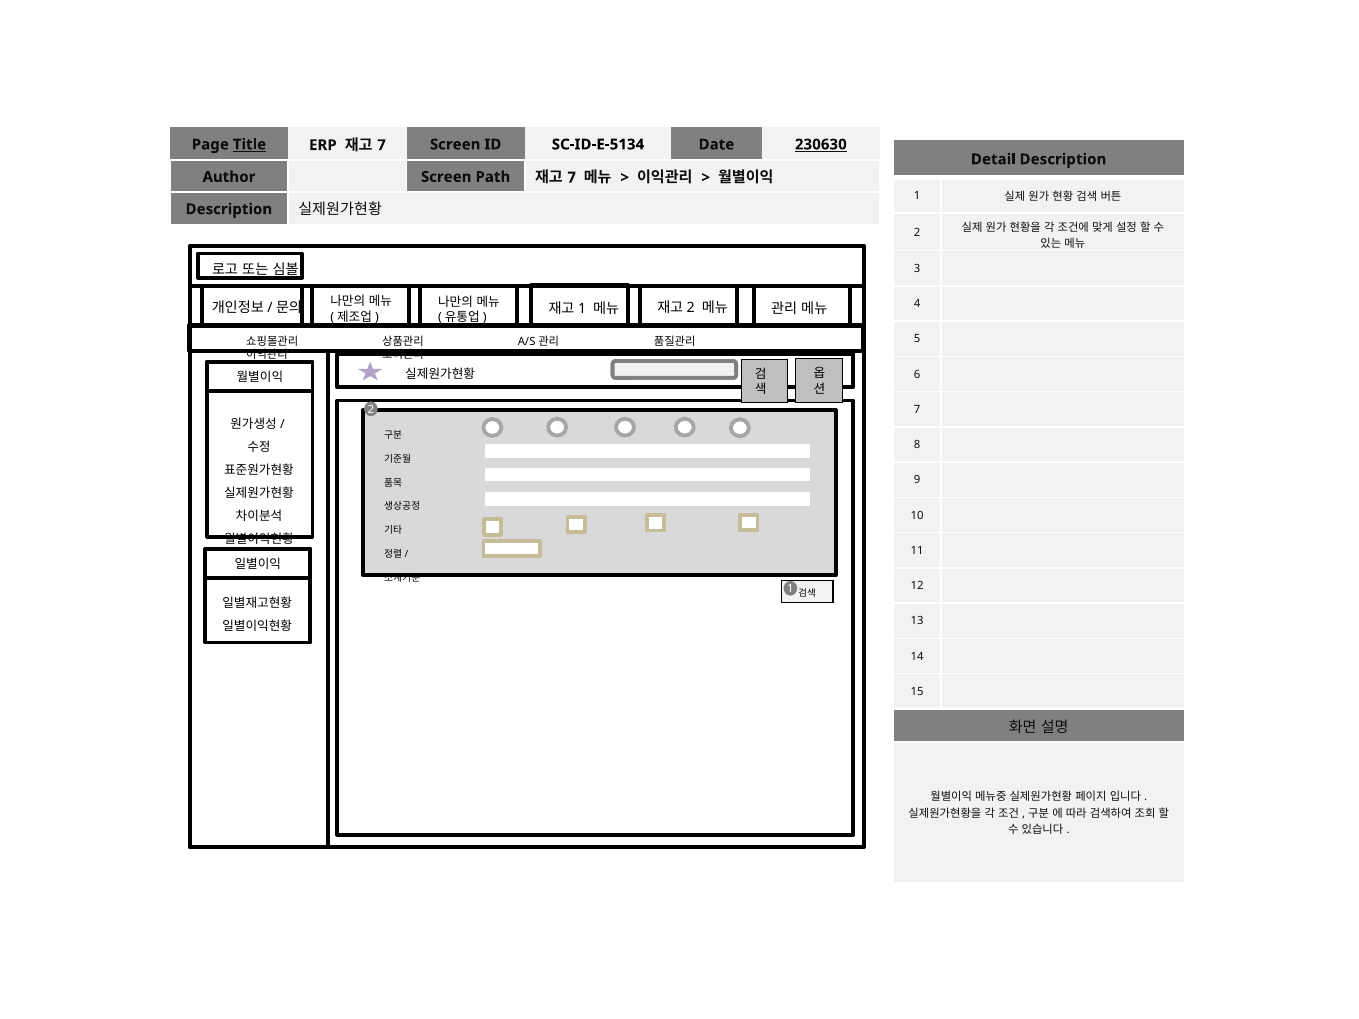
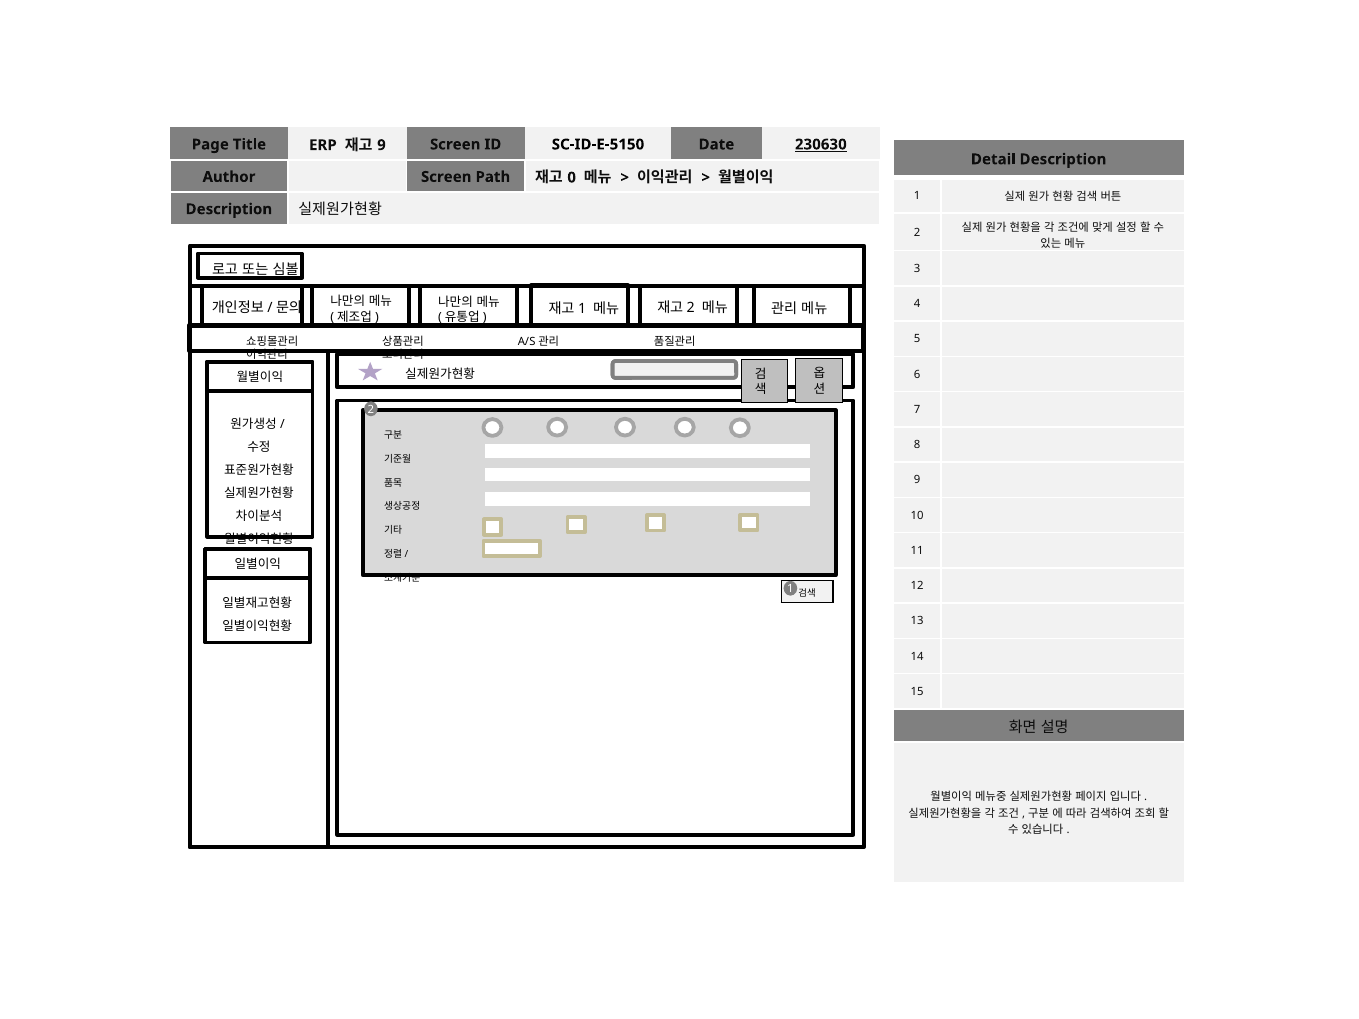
Title underline: present -> none
7 at (381, 145): 7 -> 9
SC-ID-E-5134: SC-ID-E-5134 -> SC-ID-E-5150
7 at (572, 178): 7 -> 0
